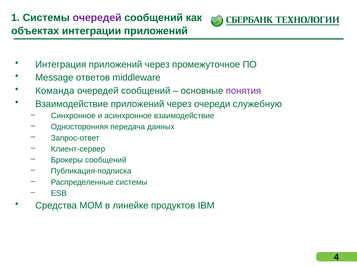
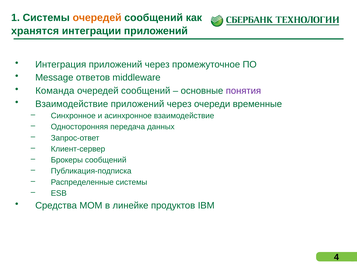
очередей at (97, 18) colour: purple -> orange
объектах: объектах -> хранятся
служебную: служебную -> временные
